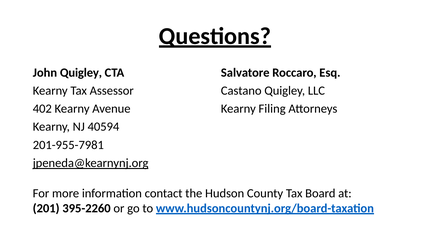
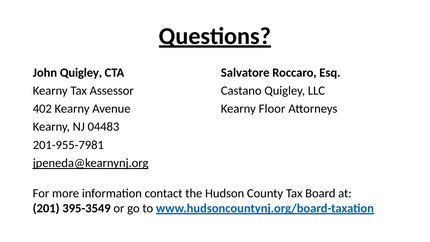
Filing: Filing -> Floor
40594: 40594 -> 04483
395-2260: 395-2260 -> 395-3549
